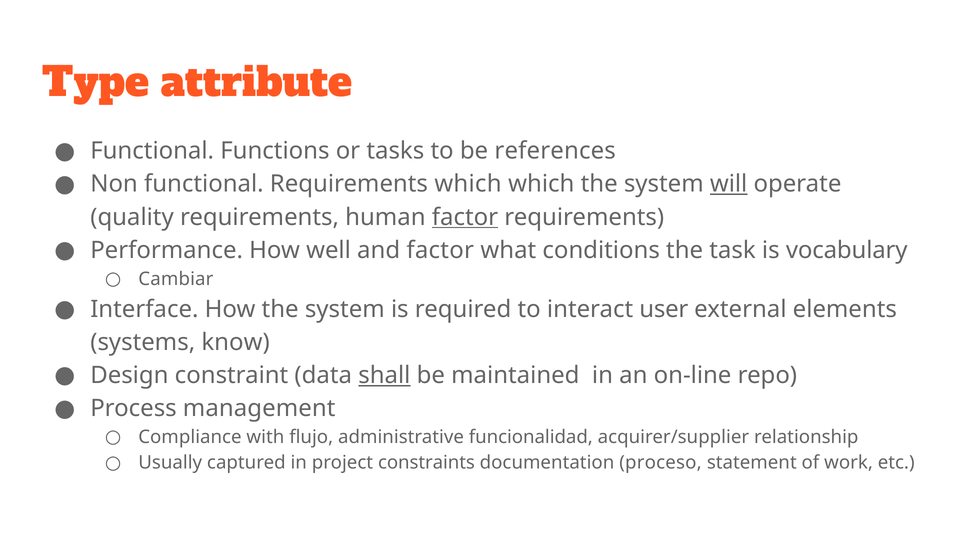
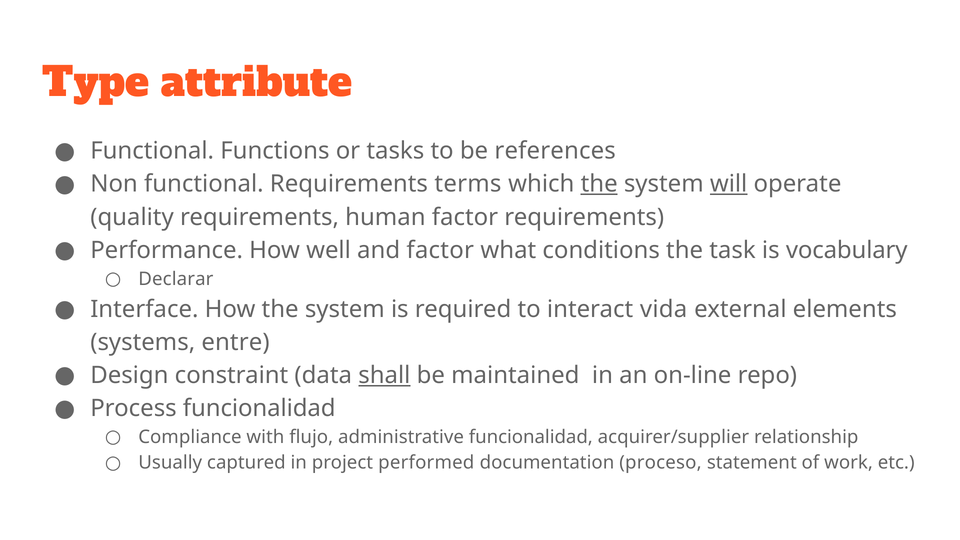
Requirements which: which -> terms
the at (599, 184) underline: none -> present
factor at (465, 217) underline: present -> none
Cambiar: Cambiar -> Declarar
user: user -> vida
know: know -> entre
Process management: management -> funcionalidad
constraints: constraints -> performed
